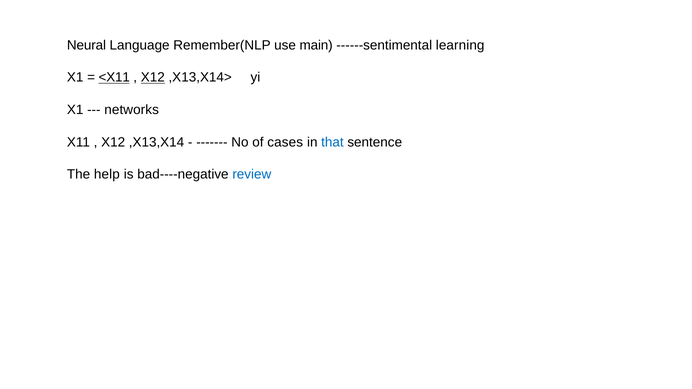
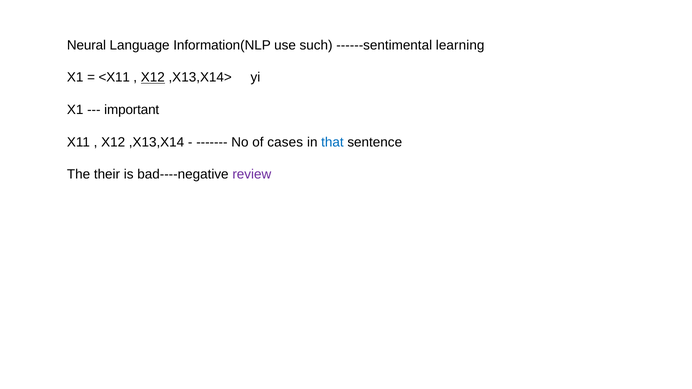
Remember(NLP: Remember(NLP -> Information(NLP
main: main -> such
<X11 underline: present -> none
networks: networks -> important
help: help -> their
review colour: blue -> purple
